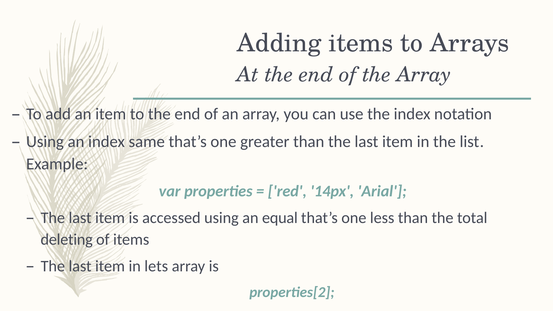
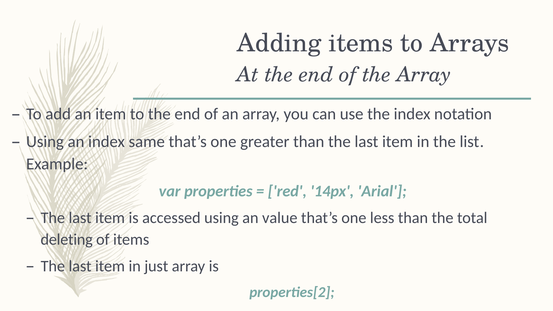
equal: equal -> value
lets: lets -> just
